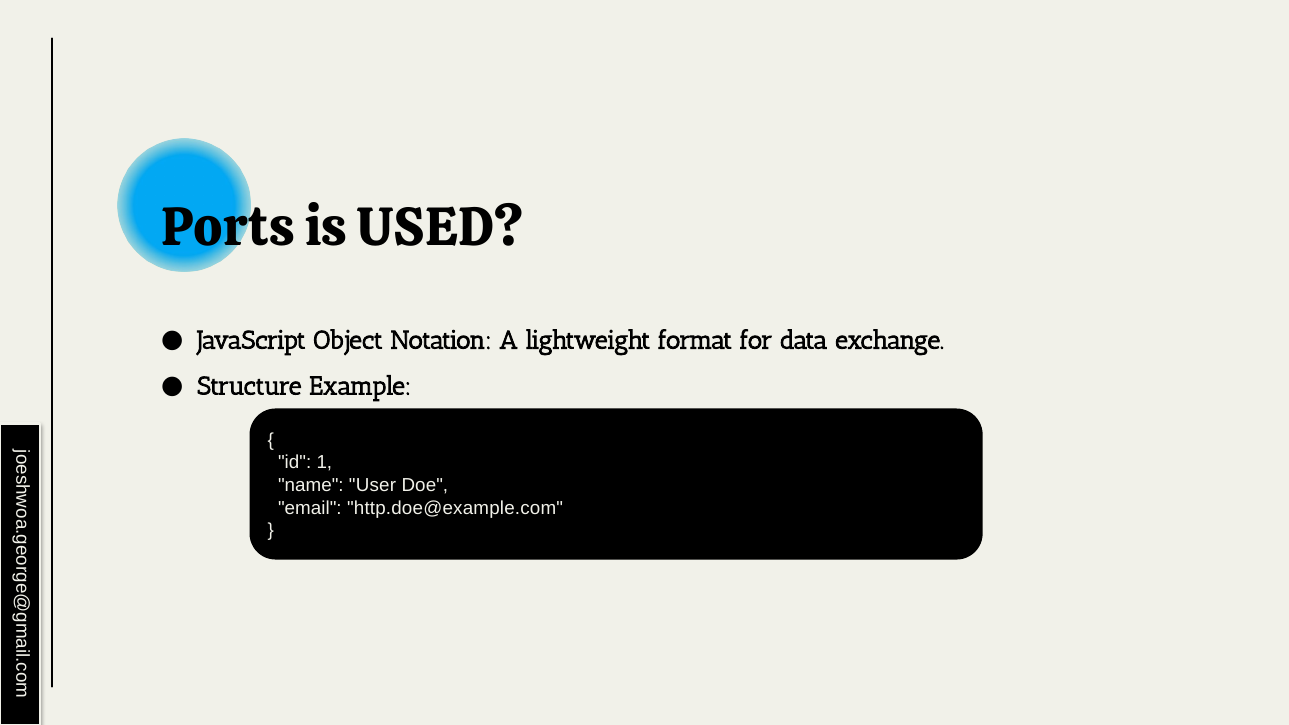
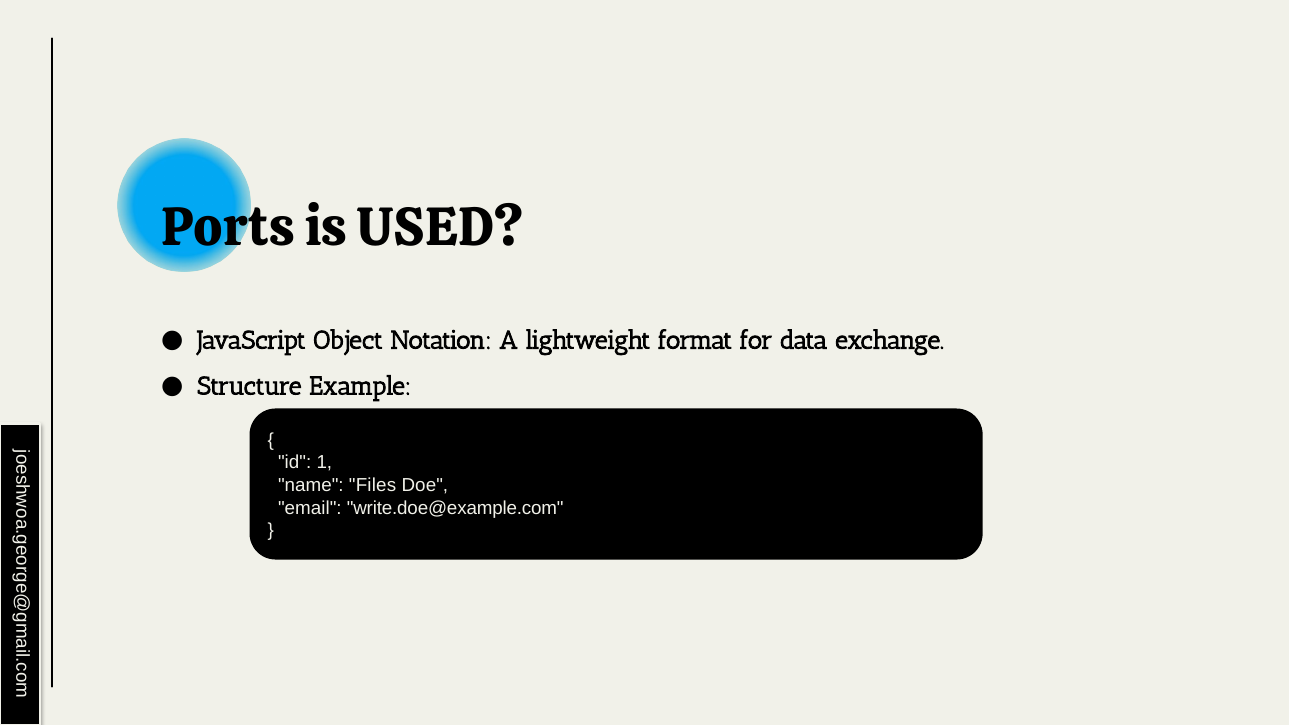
User: User -> Files
http.doe@example.com: http.doe@example.com -> write.doe@example.com
